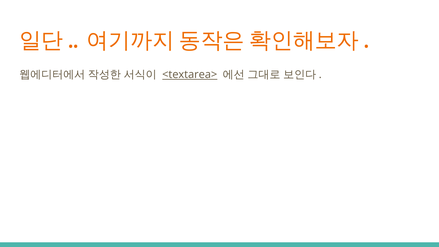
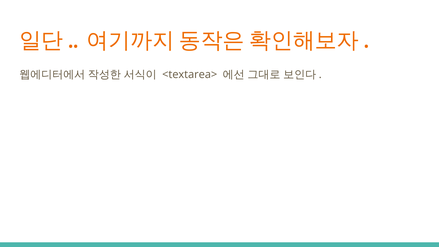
<textarea> underline: present -> none
